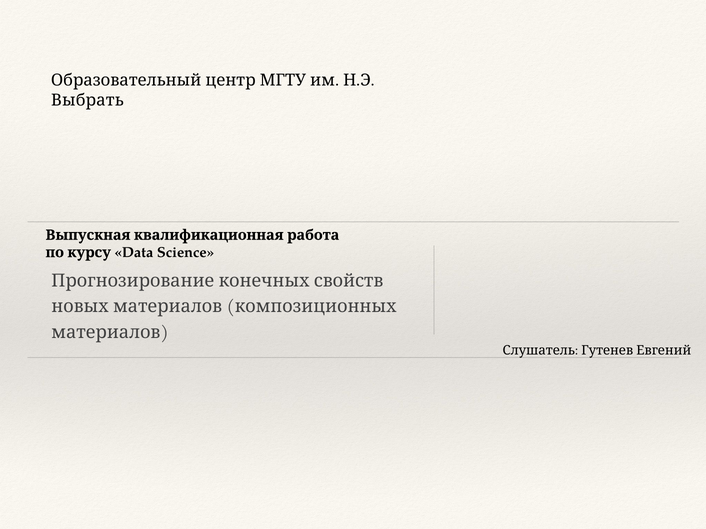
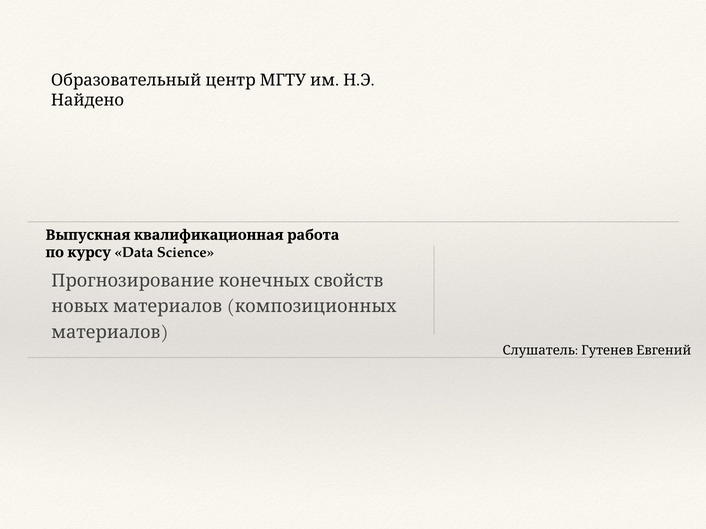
Выбрать: Выбрать -> Найдено
